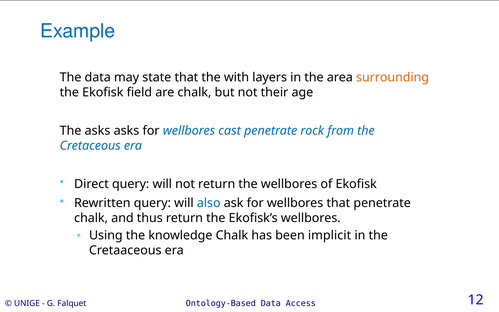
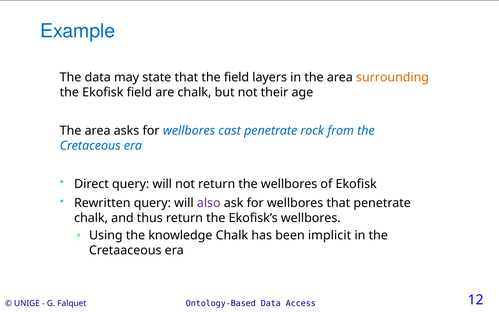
the with: with -> field
asks at (97, 131): asks -> area
also colour: blue -> purple
